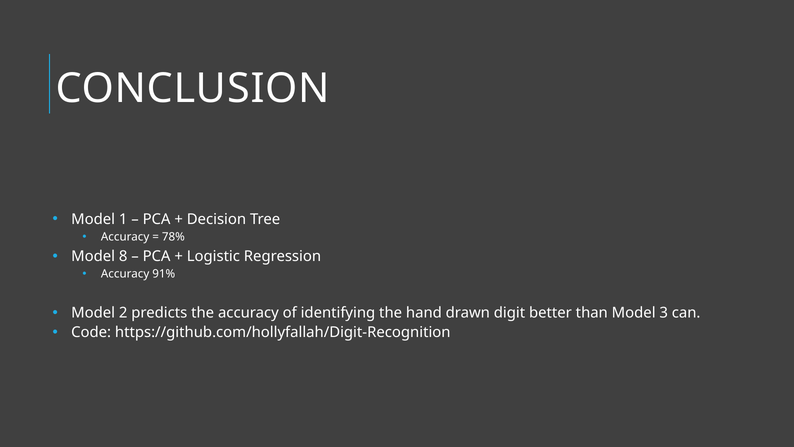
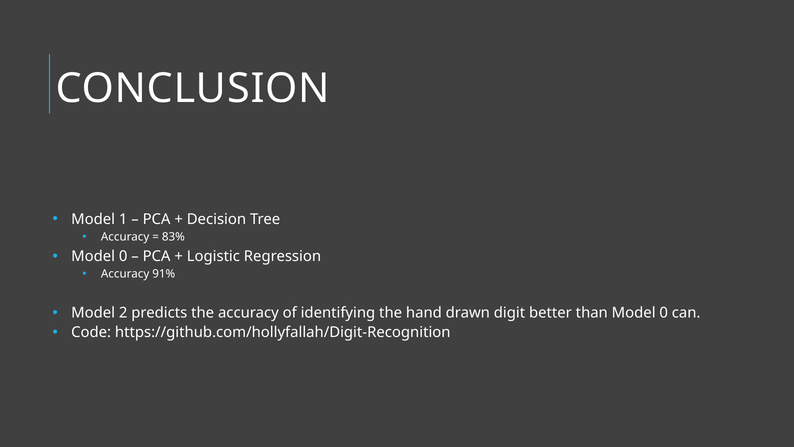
78%: 78% -> 83%
8 at (123, 256): 8 -> 0
than Model 3: 3 -> 0
